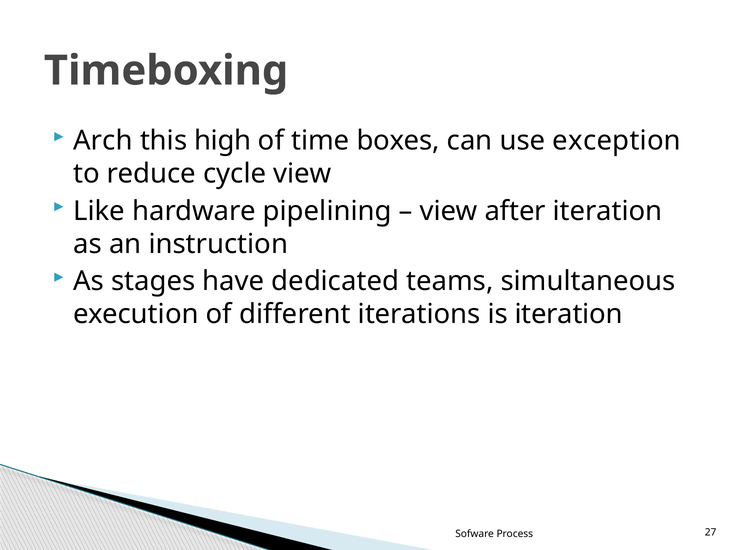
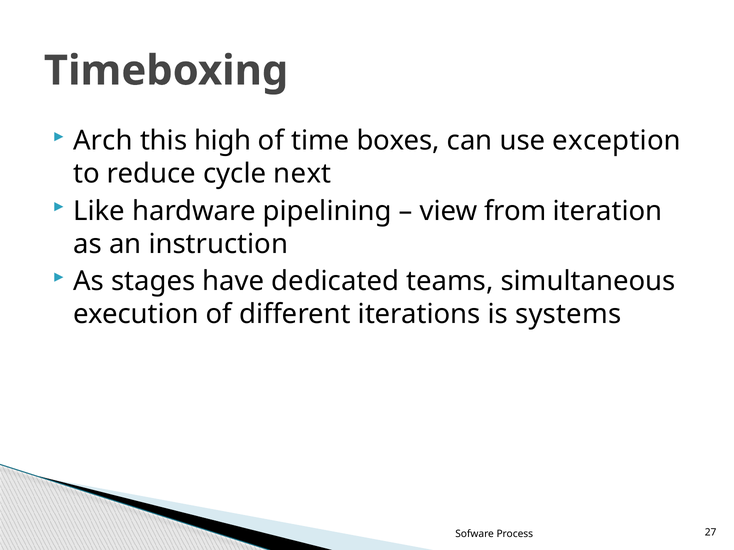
cycle view: view -> next
after: after -> from
is iteration: iteration -> systems
